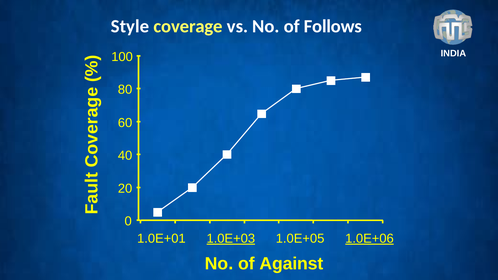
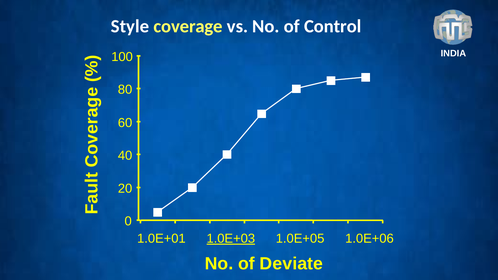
Follows: Follows -> Control
1.0E+06 underline: present -> none
Against: Against -> Deviate
